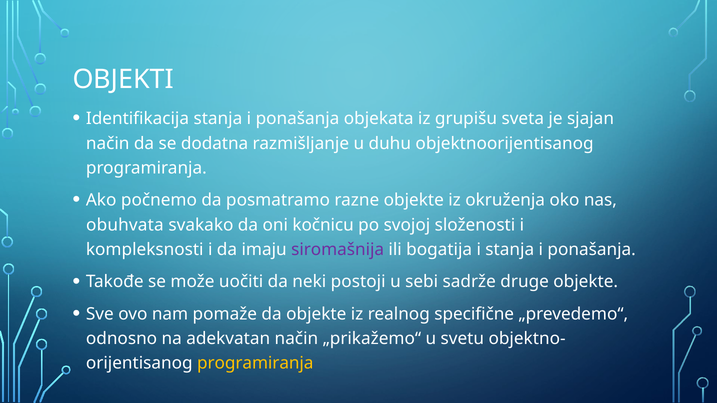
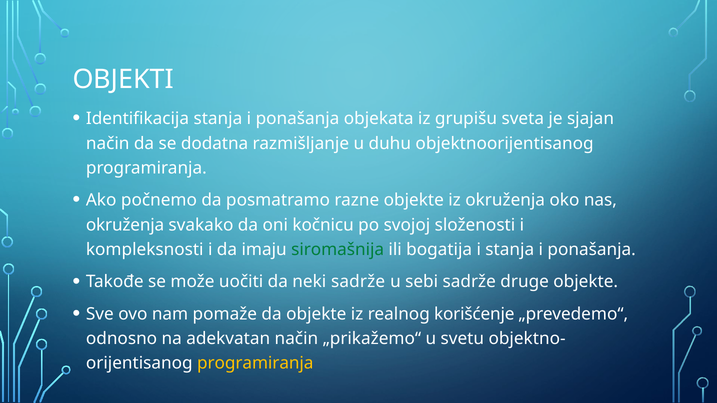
obuhvata at (125, 225): obuhvata -> okruženja
siromašnija colour: purple -> green
neki postoji: postoji -> sadrže
specifične: specifične -> korišćenje
